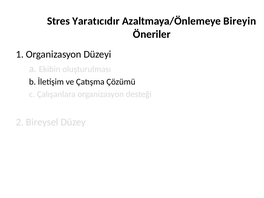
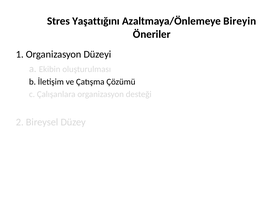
Yaratıcıdır: Yaratıcıdır -> Yaşattığını
